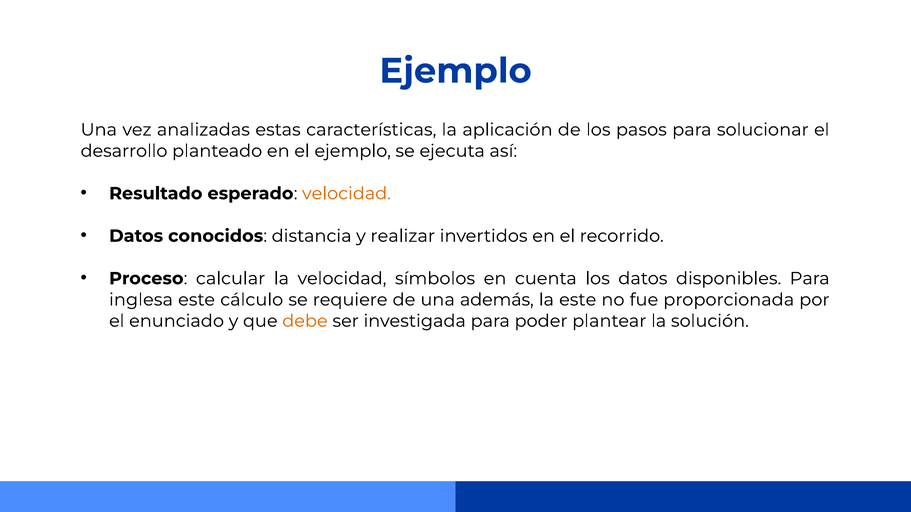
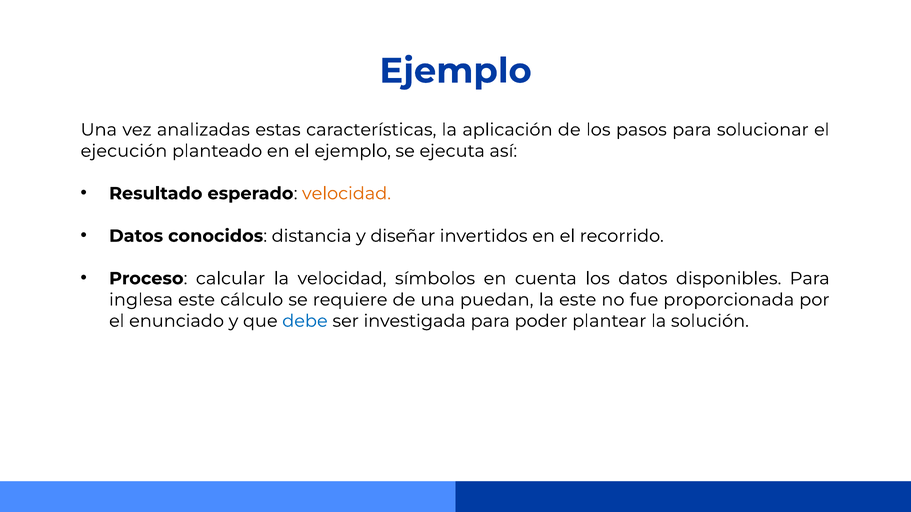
desarrollo: desarrollo -> ejecución
realizar: realizar -> diseñar
además: además -> puedan
debe colour: orange -> blue
